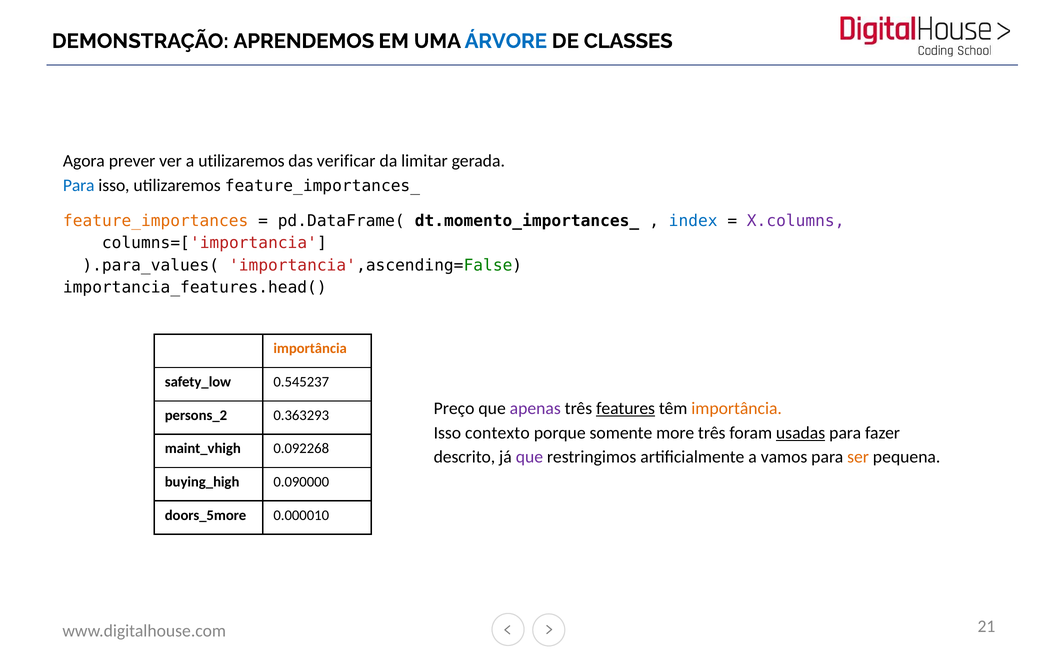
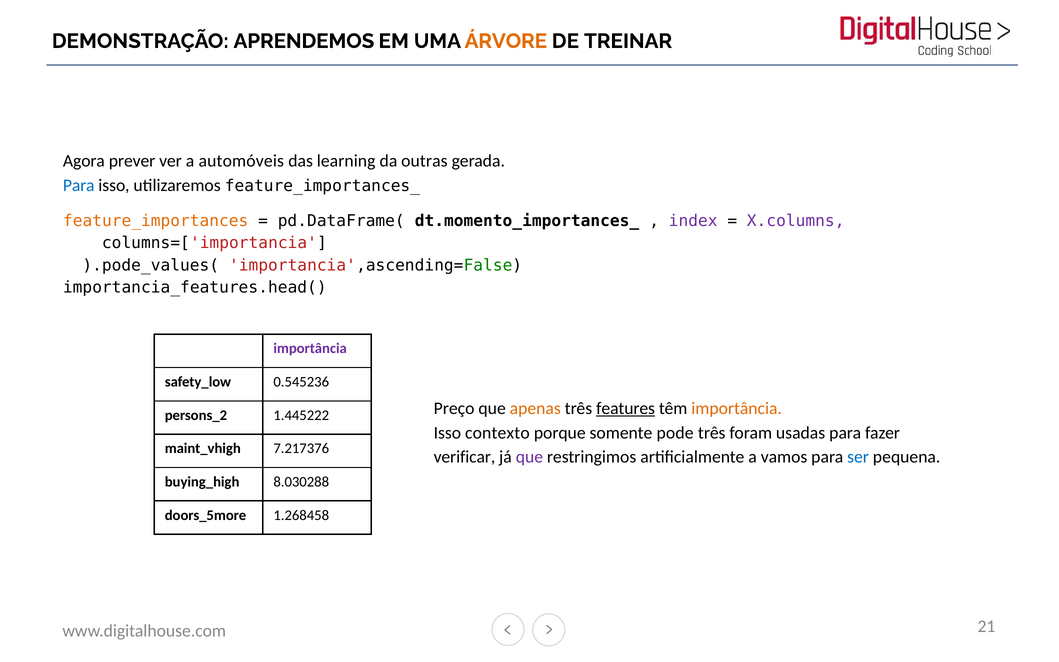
ÁRVORE colour: blue -> orange
CLASSES: CLASSES -> TREINAR
a utilizaremos: utilizaremos -> automóveis
verificar: verificar -> learning
limitar: limitar -> outras
index colour: blue -> purple
).para_values(: ).para_values( -> ).pode_values(
importância at (310, 349) colour: orange -> purple
0.545237: 0.545237 -> 0.545236
apenas colour: purple -> orange
0.363293: 0.363293 -> 1.445222
more: more -> pode
usadas underline: present -> none
0.092268: 0.092268 -> 7.217376
descrito: descrito -> verificar
ser colour: orange -> blue
0.090000: 0.090000 -> 8.030288
0.000010: 0.000010 -> 1.268458
